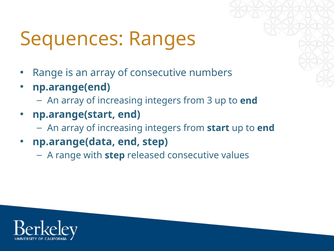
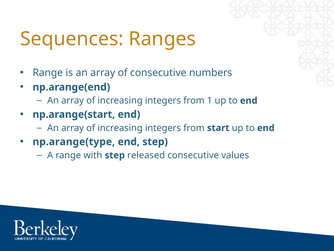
3: 3 -> 1
np.arange(data: np.arange(data -> np.arange(type
